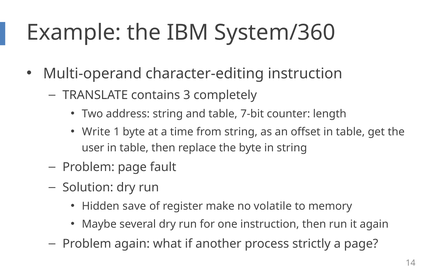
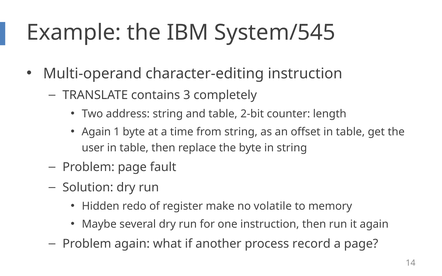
System/360: System/360 -> System/545
7-bit: 7-bit -> 2-bit
Write at (96, 132): Write -> Again
save: save -> redo
strictly: strictly -> record
